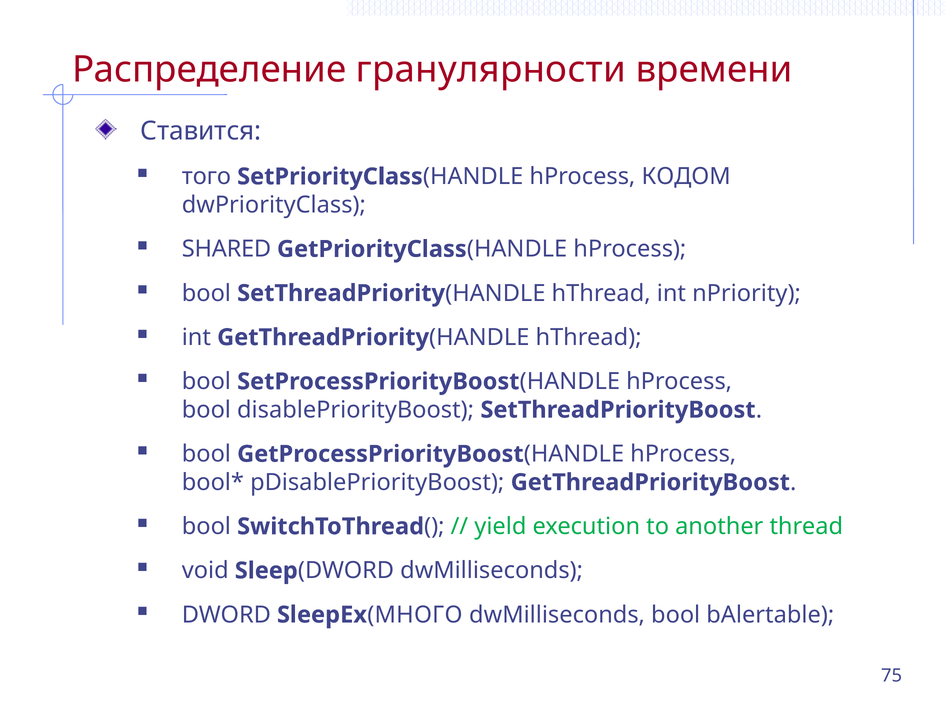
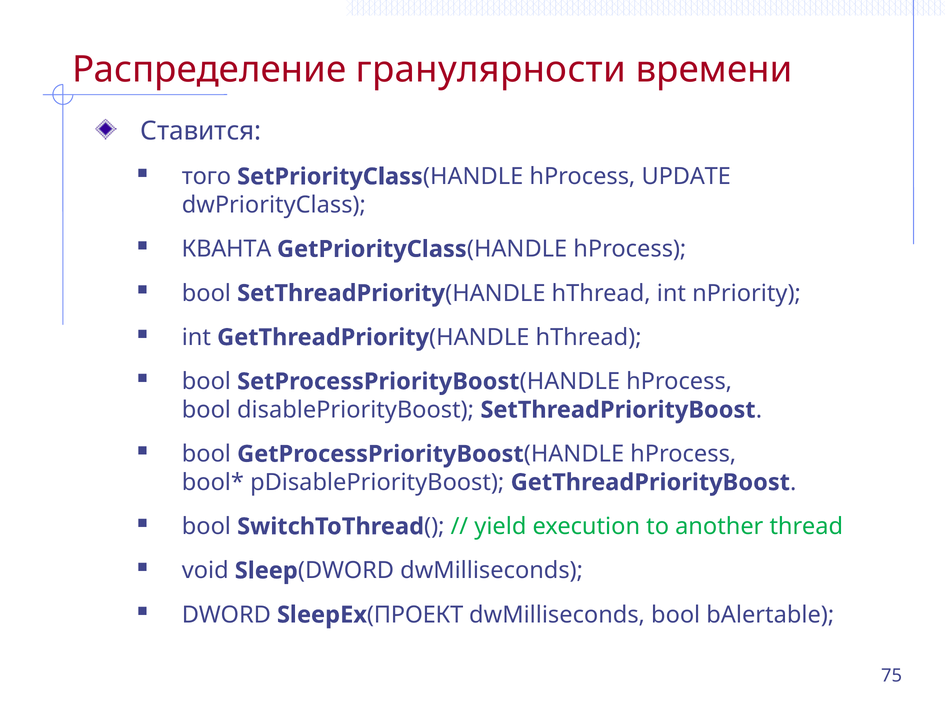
КОДОМ: КОДОМ -> UPDATE
SHARED: SHARED -> КВАНТА
МНОГО: МНОГО -> ПРОЕКТ
